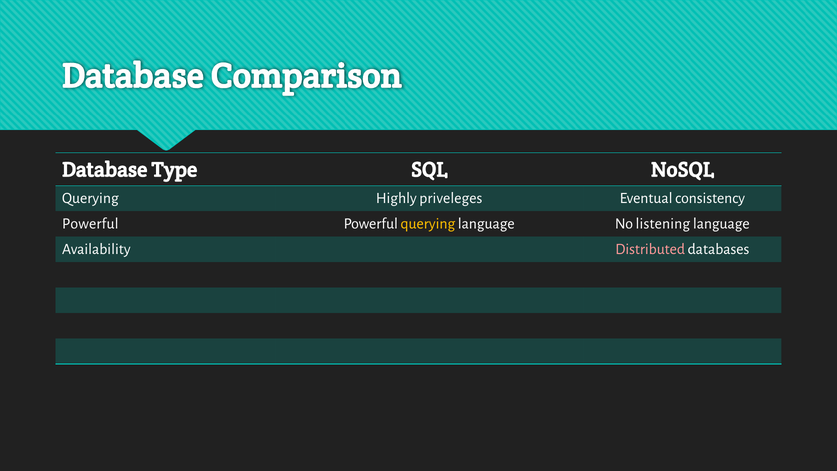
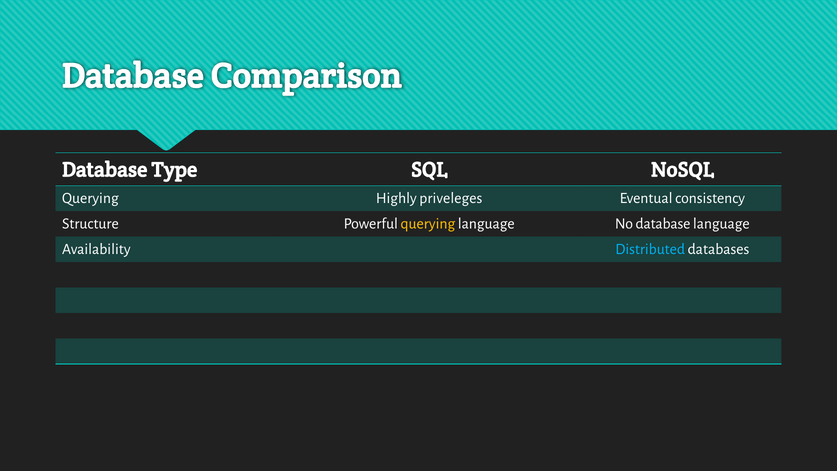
Powerful at (90, 223): Powerful -> Structure
No listening: listening -> database
Distributed colour: pink -> light blue
